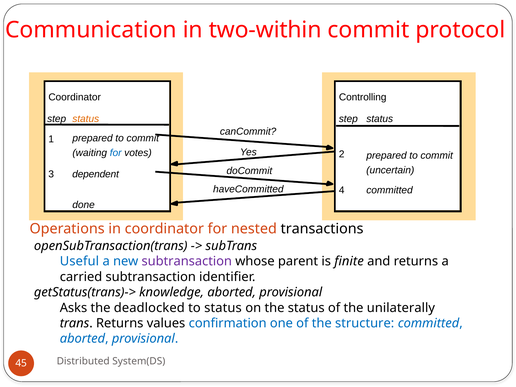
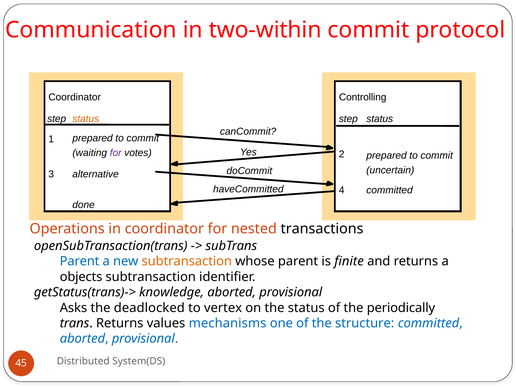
for at (116, 153) colour: blue -> purple
dependent: dependent -> alternative
Useful at (79, 261): Useful -> Parent
subtransaction at (187, 261) colour: purple -> orange
carried: carried -> objects
to status: status -> vertex
unilaterally: unilaterally -> periodically
confirmation: confirmation -> mechanisms
